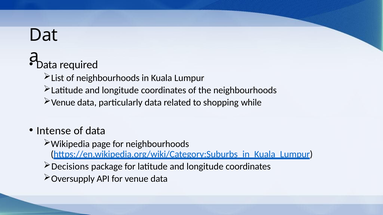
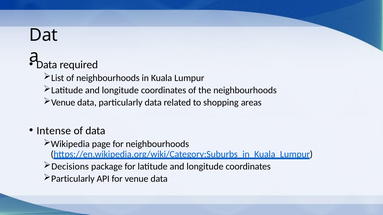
while: while -> areas
Oversupply at (73, 179): Oversupply -> Particularly
